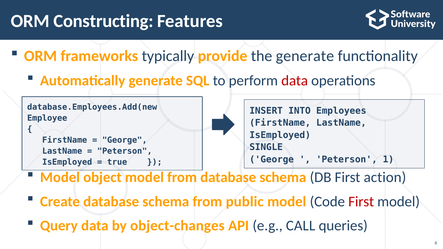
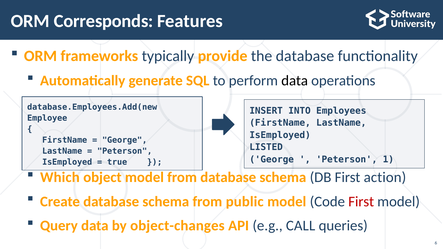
Constructing: Constructing -> Corresponds
the generate: generate -> database
data at (295, 81) colour: red -> black
SINGLE: SINGLE -> LISTED
Model at (60, 177): Model -> Which
